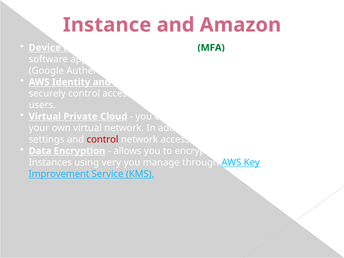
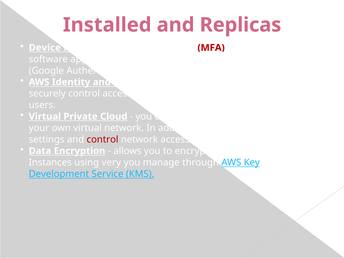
Instance: Instance -> Installed
Amazon: Amazon -> Replicas
MFA colour: green -> red
Improvement: Improvement -> Development
